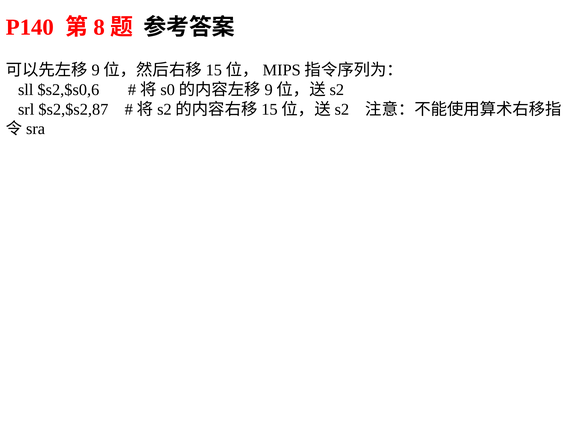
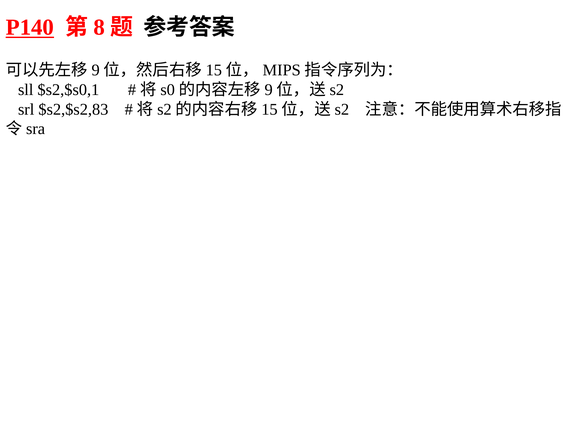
P140 underline: none -> present
$s2,$s0,6: $s2,$s0,6 -> $s2,$s0,1
$s2,$s2,87: $s2,$s2,87 -> $s2,$s2,83
